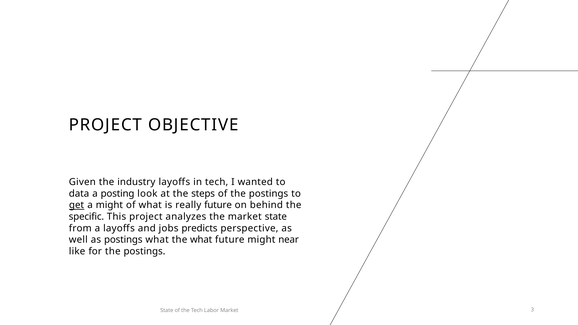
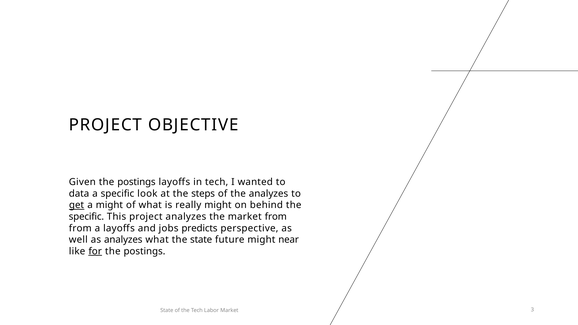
Given the industry: industry -> postings
a posting: posting -> specific
of the postings: postings -> analyzes
really future: future -> might
market state: state -> from
as postings: postings -> analyzes
the what: what -> state
for underline: none -> present
